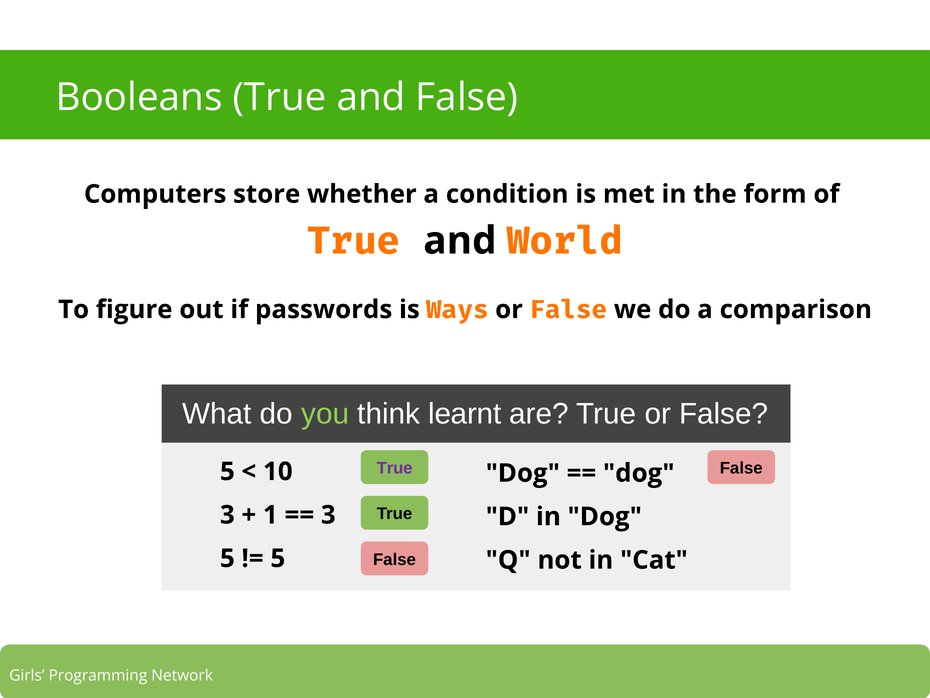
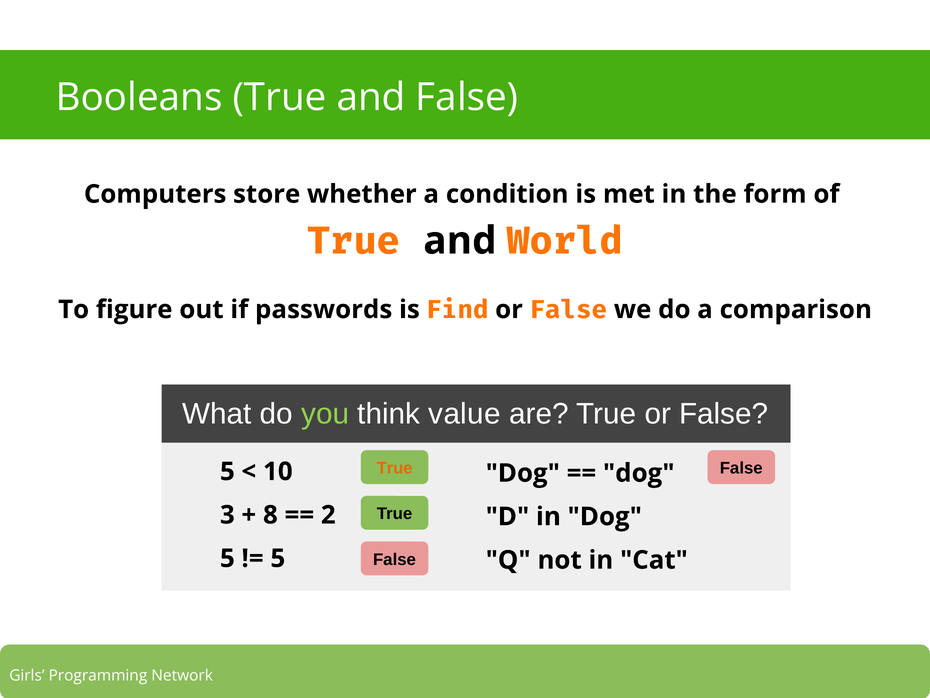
Ways: Ways -> Find
learnt: learnt -> value
True at (395, 468) colour: purple -> orange
1: 1 -> 8
3 at (328, 515): 3 -> 2
